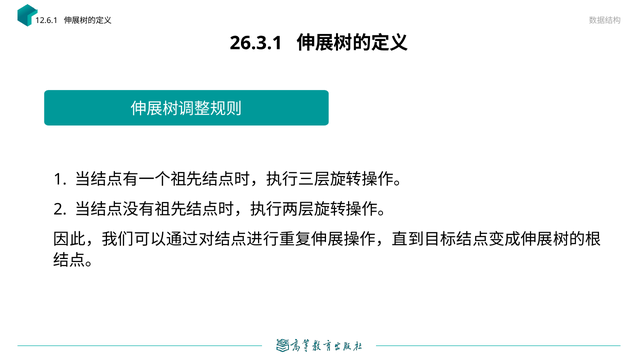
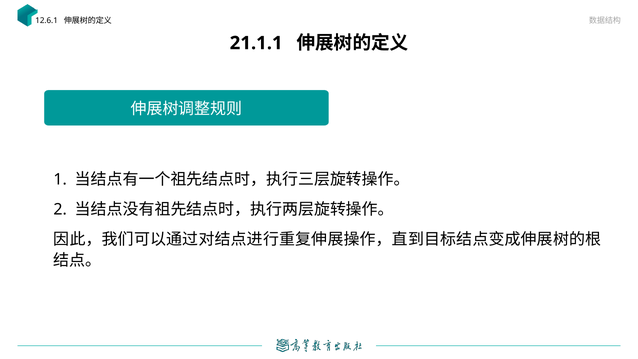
26.3.1: 26.3.1 -> 21.1.1
